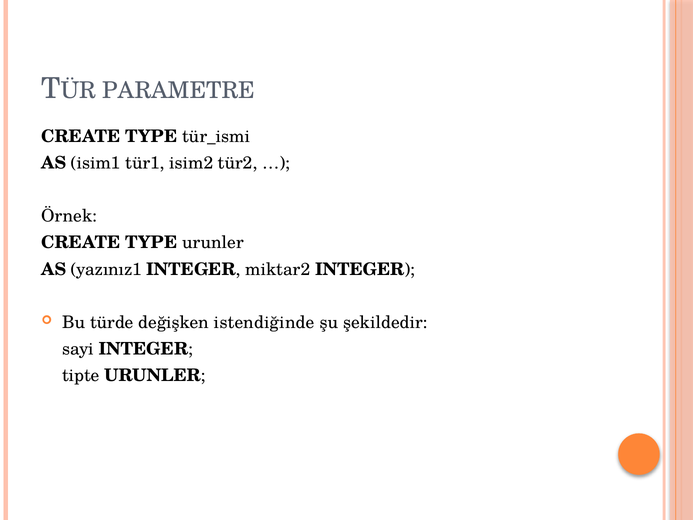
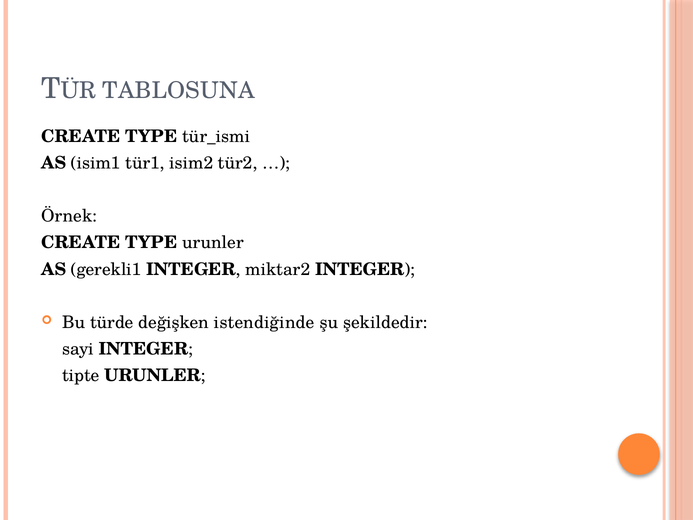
PARAMETRE: PARAMETRE -> TABLOSUNA
yazınız1: yazınız1 -> gerekli1
